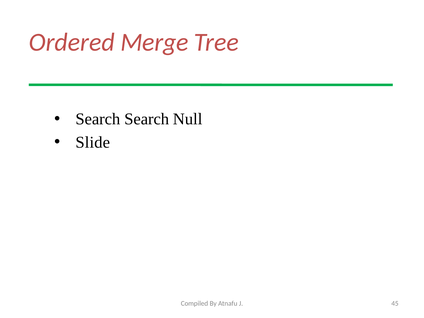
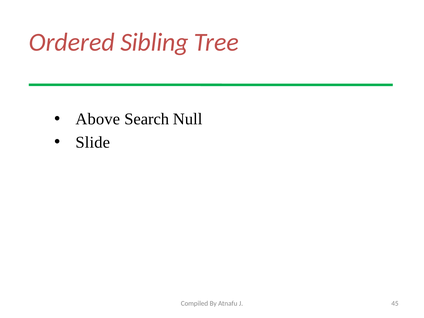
Merge: Merge -> Sibling
Search at (98, 119): Search -> Above
